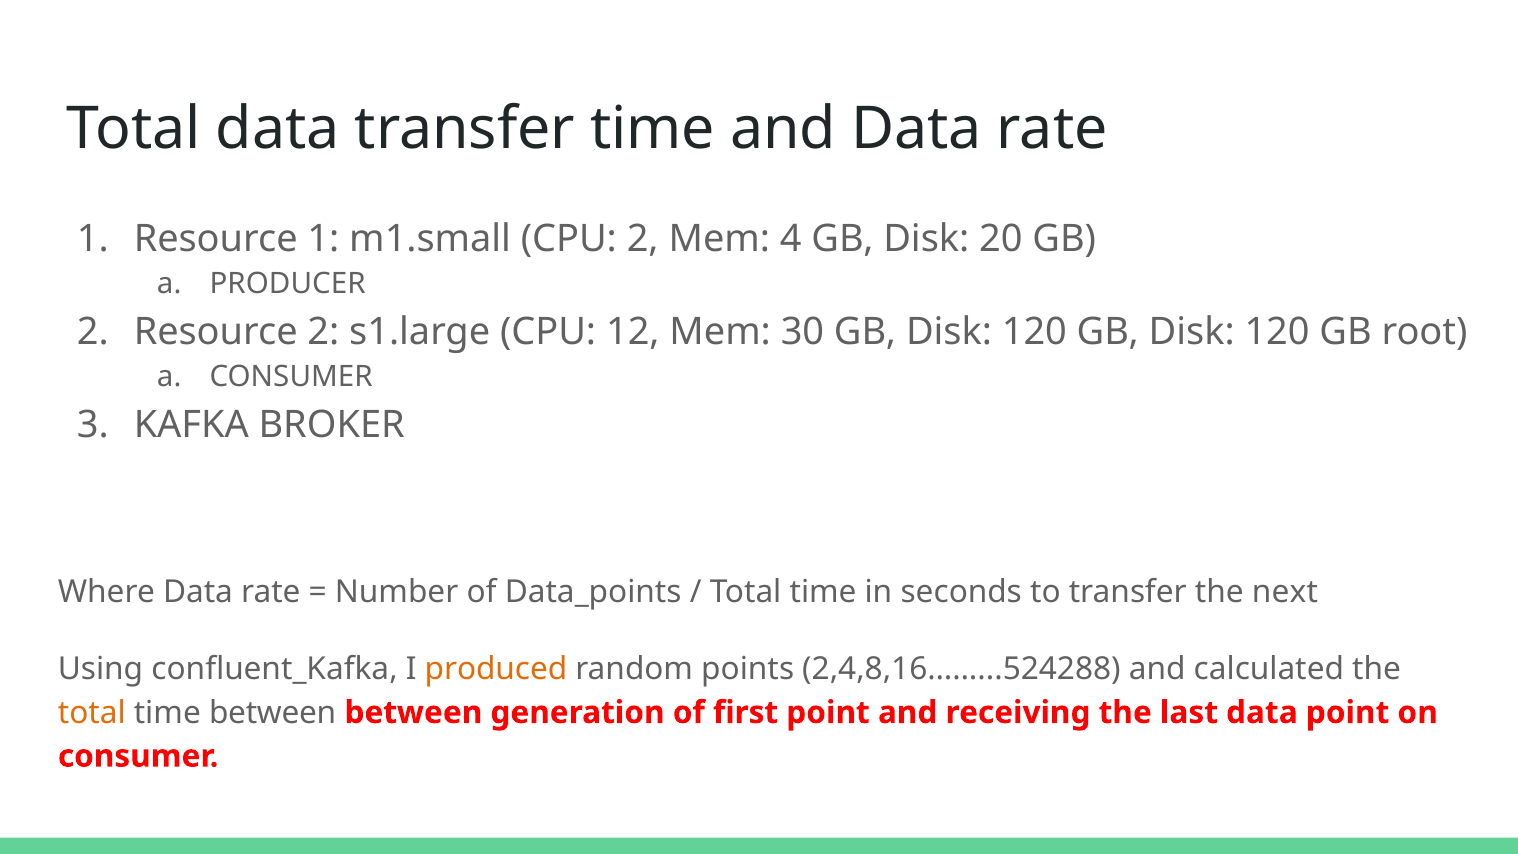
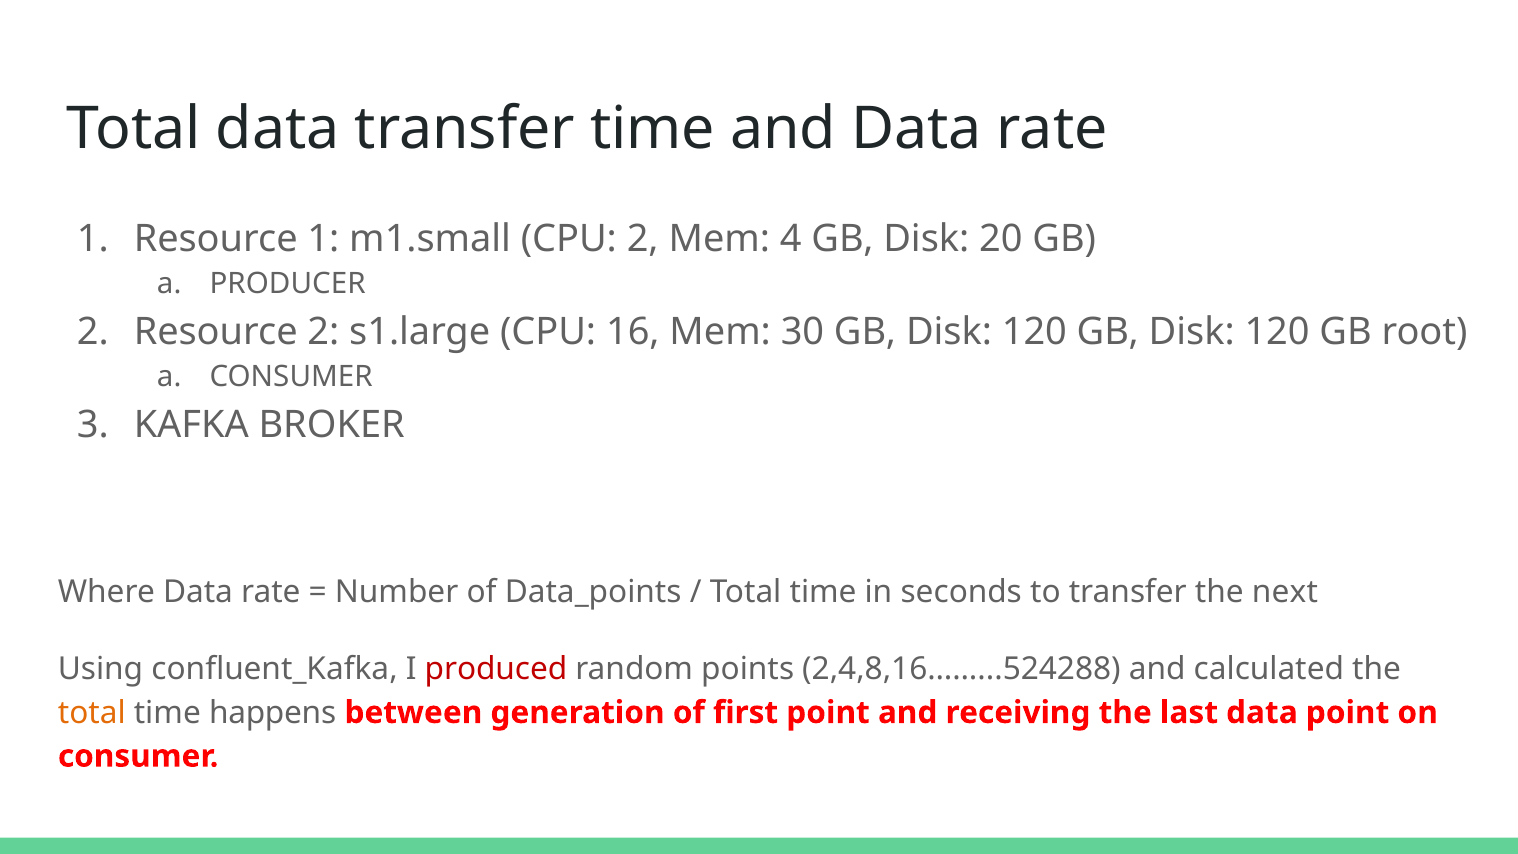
12: 12 -> 16
produced colour: orange -> red
time between: between -> happens
